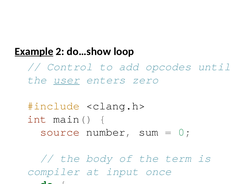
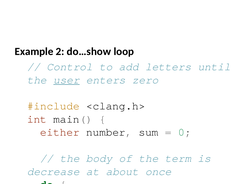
Example underline: present -> none
opcodes: opcodes -> letters
source: source -> either
compiler: compiler -> decrease
at input: input -> about
